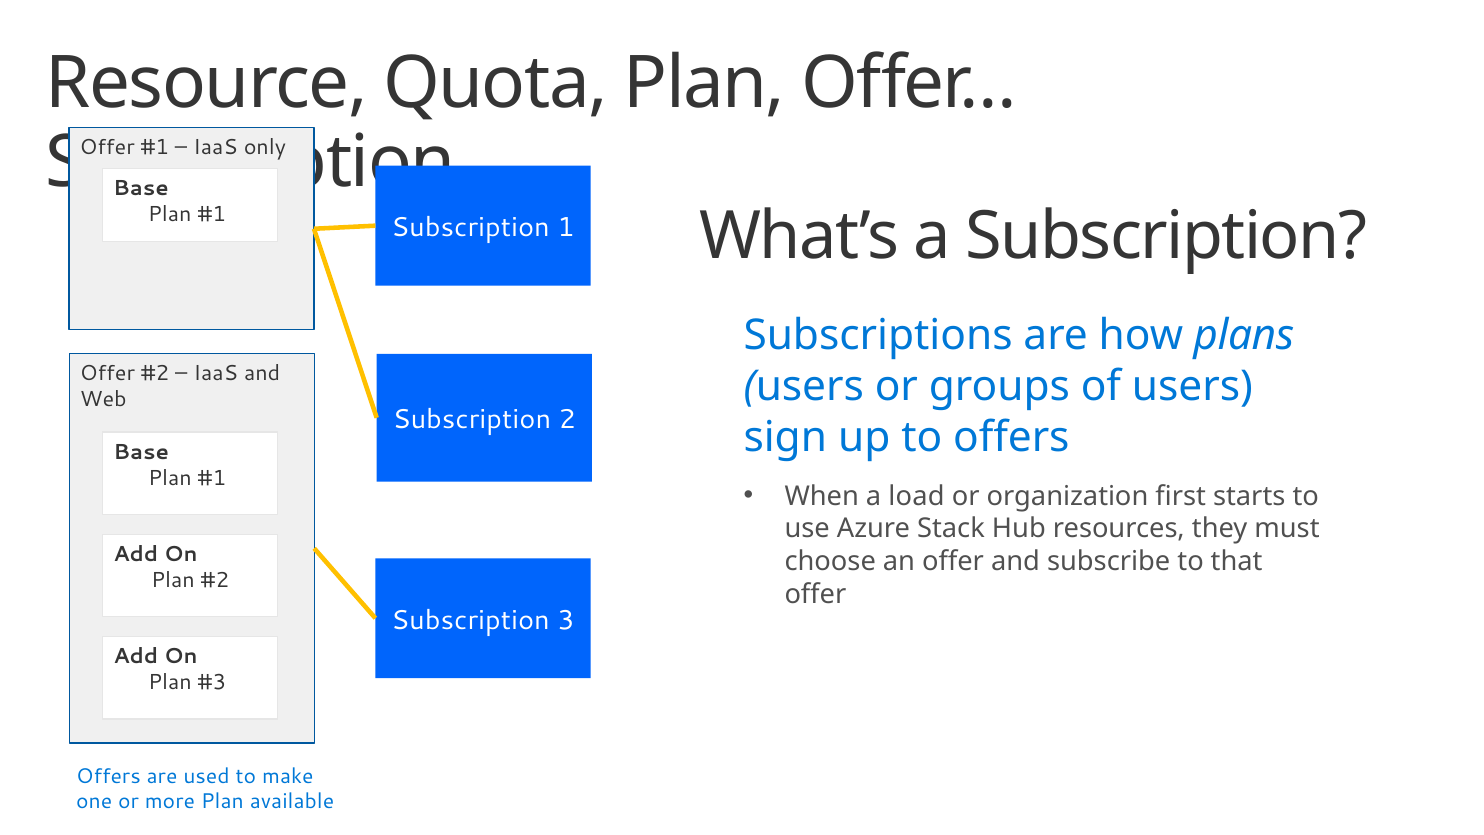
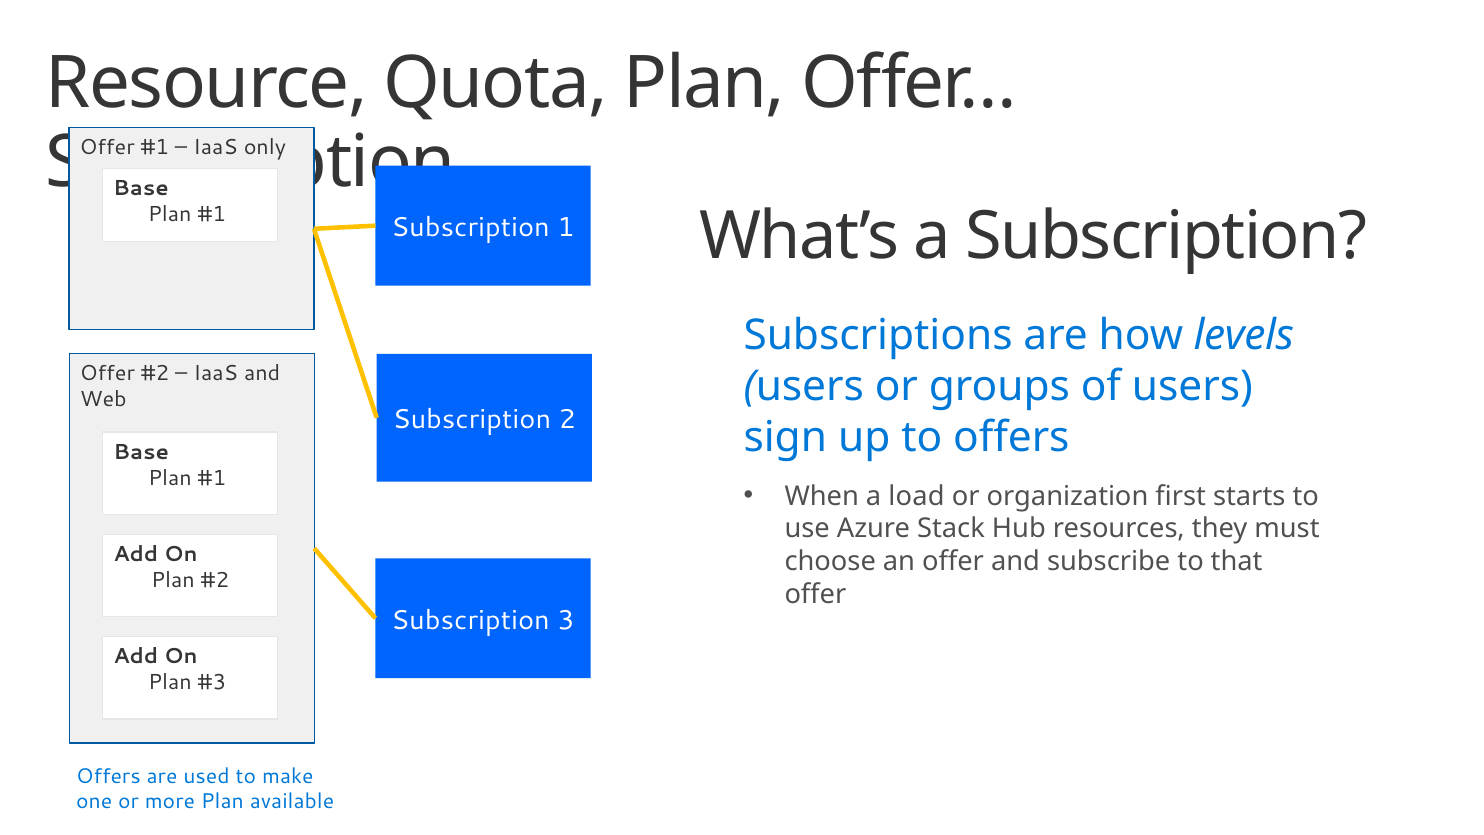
plans: plans -> levels
